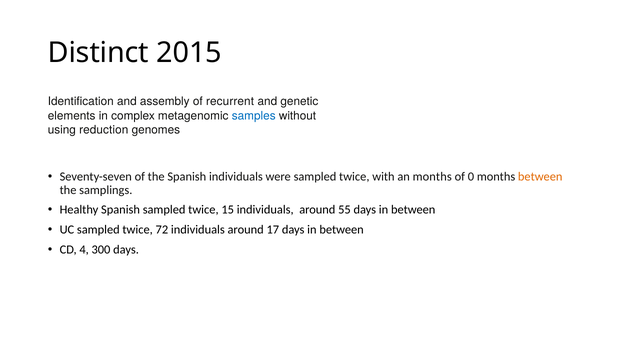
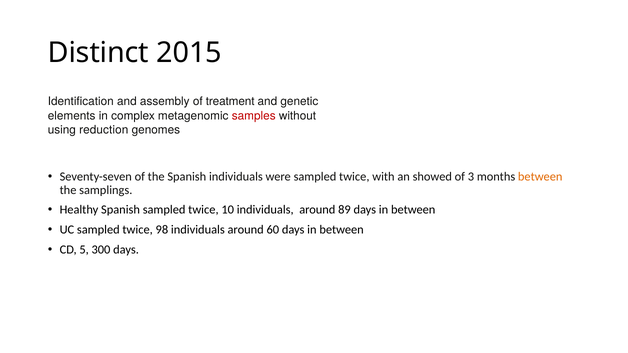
recurrent: recurrent -> treatment
samples colour: blue -> red
an months: months -> showed
0: 0 -> 3
15: 15 -> 10
55: 55 -> 89
72: 72 -> 98
17: 17 -> 60
4: 4 -> 5
